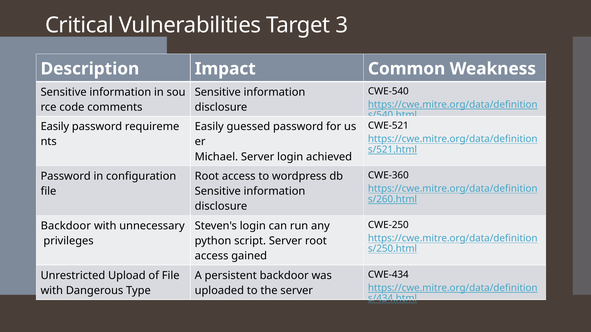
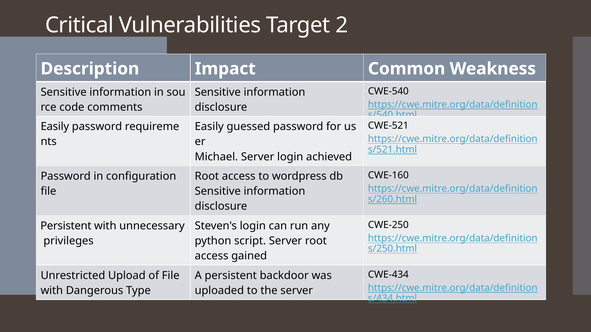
3: 3 -> 2
CWE-360: CWE-360 -> CWE-160
Backdoor at (66, 226): Backdoor -> Persistent
